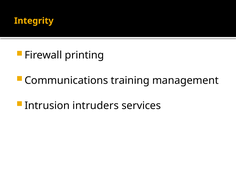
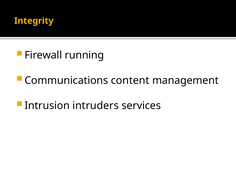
printing: printing -> running
training: training -> content
